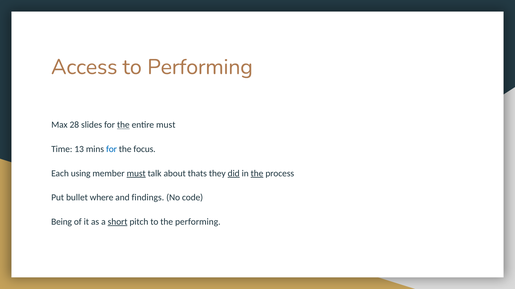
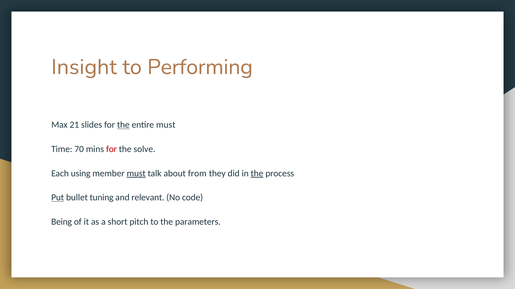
Access: Access -> Insight
28: 28 -> 21
13: 13 -> 70
for at (111, 149) colour: blue -> red
focus: focus -> solve
thats: thats -> from
did underline: present -> none
Put underline: none -> present
where: where -> tuning
findings: findings -> relevant
short underline: present -> none
the performing: performing -> parameters
